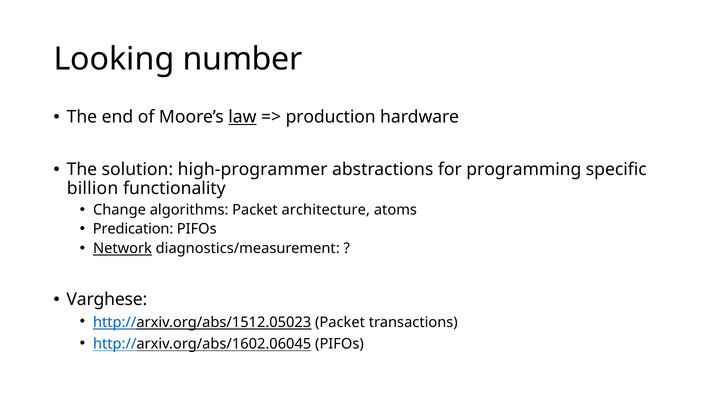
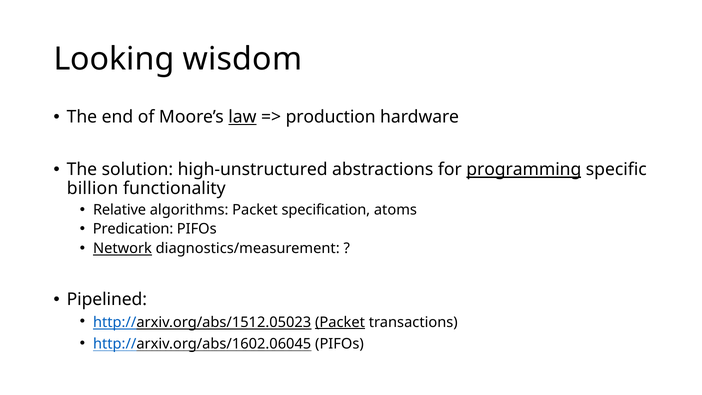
number: number -> wisdom
high-programmer: high-programmer -> high-unstructured
programming underline: none -> present
Change: Change -> Relative
architecture: architecture -> specification
Varghese: Varghese -> Pipelined
Packet at (340, 322) underline: none -> present
